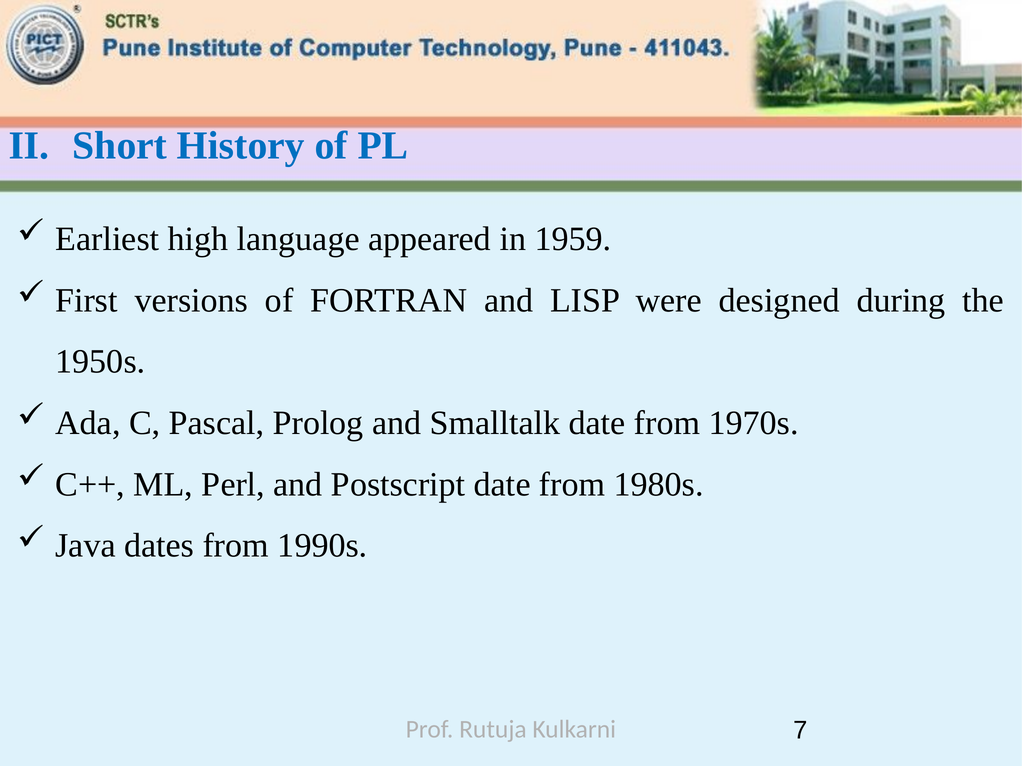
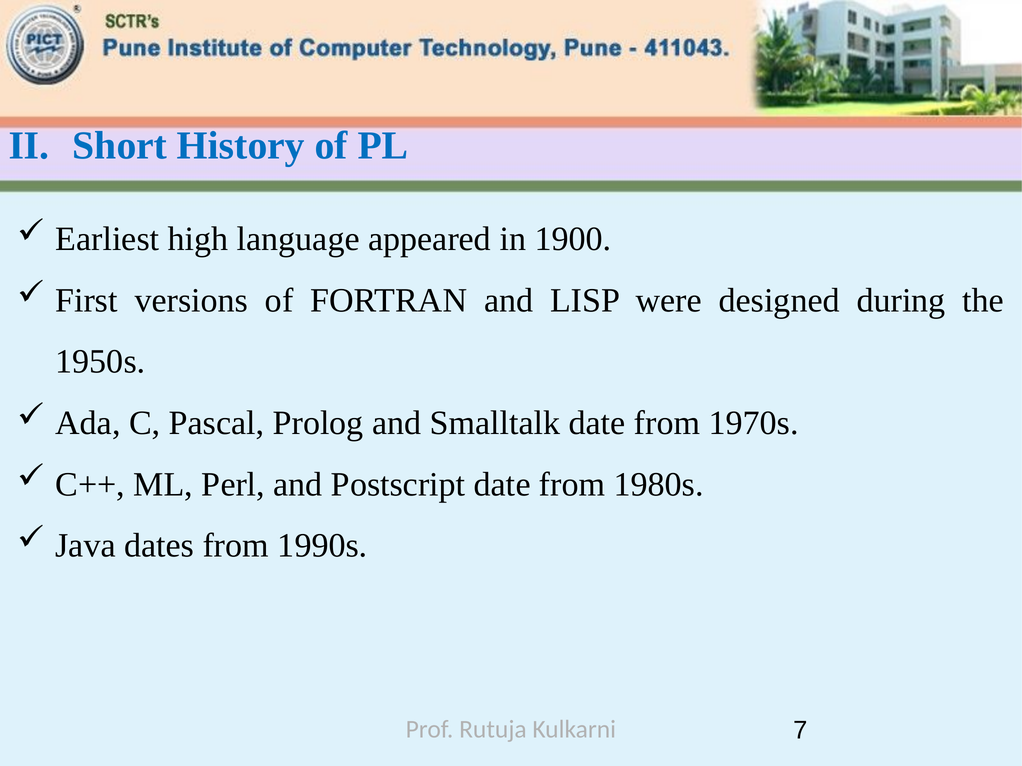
1959: 1959 -> 1900
